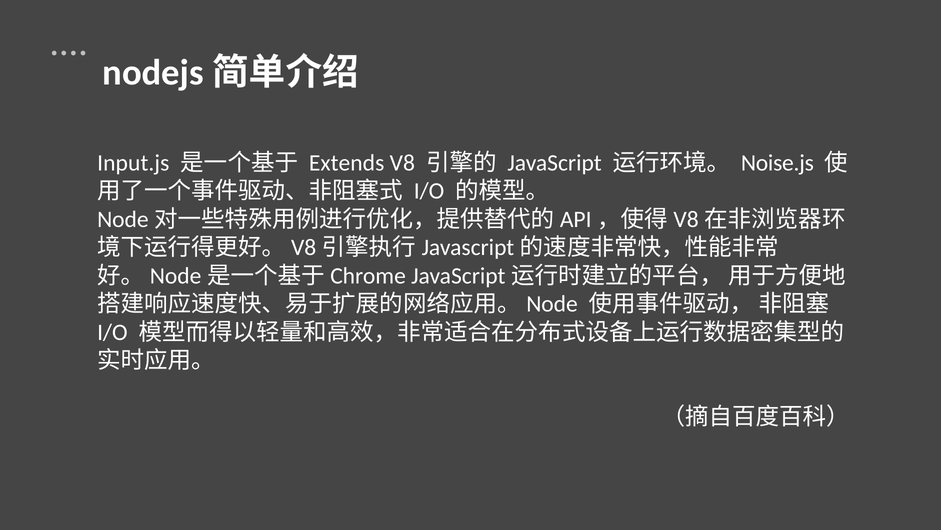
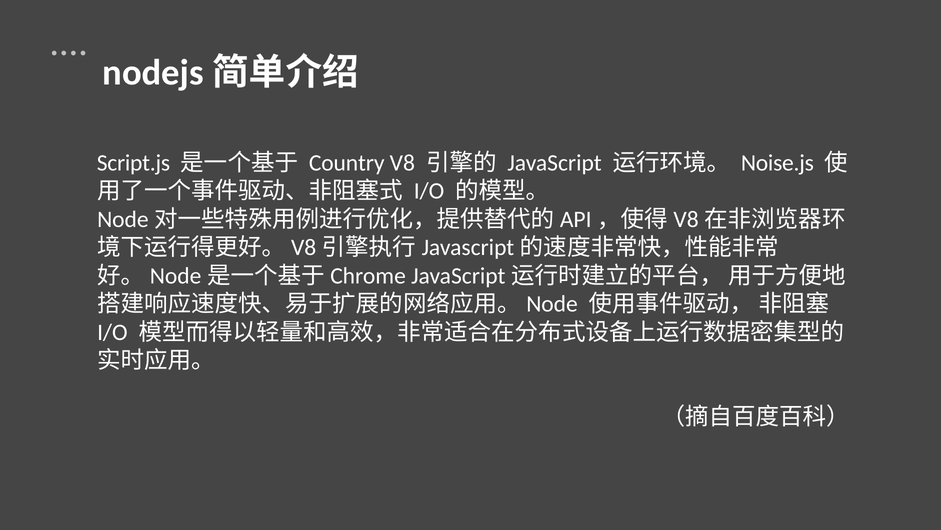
Input.js: Input.js -> Script.js
Extends: Extends -> Country
